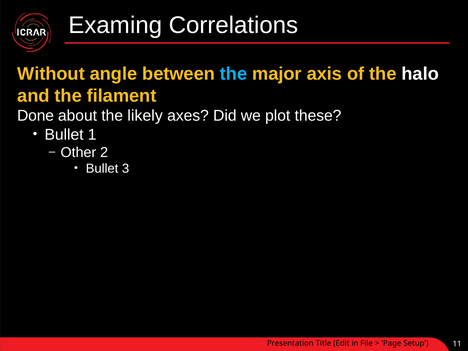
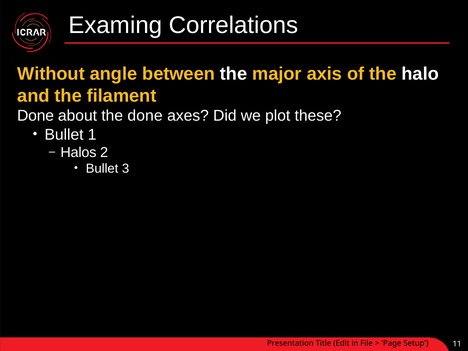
the at (234, 74) colour: light blue -> white
the likely: likely -> done
Other: Other -> Halos
